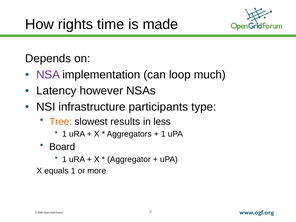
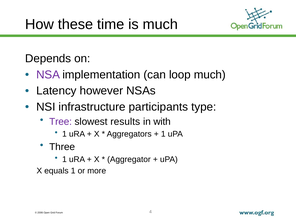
rights: rights -> these
is made: made -> much
Tree colour: orange -> purple
less: less -> with
Board: Board -> Three
